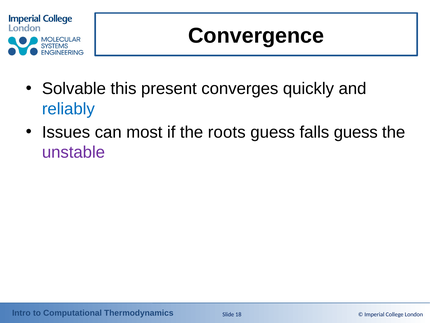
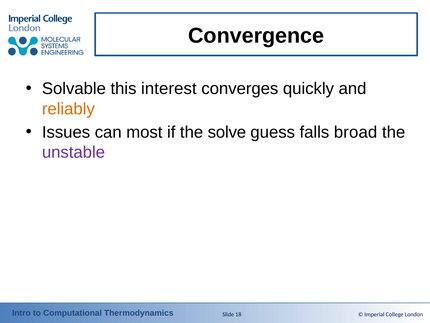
present: present -> interest
reliably colour: blue -> orange
roots: roots -> solve
falls guess: guess -> broad
